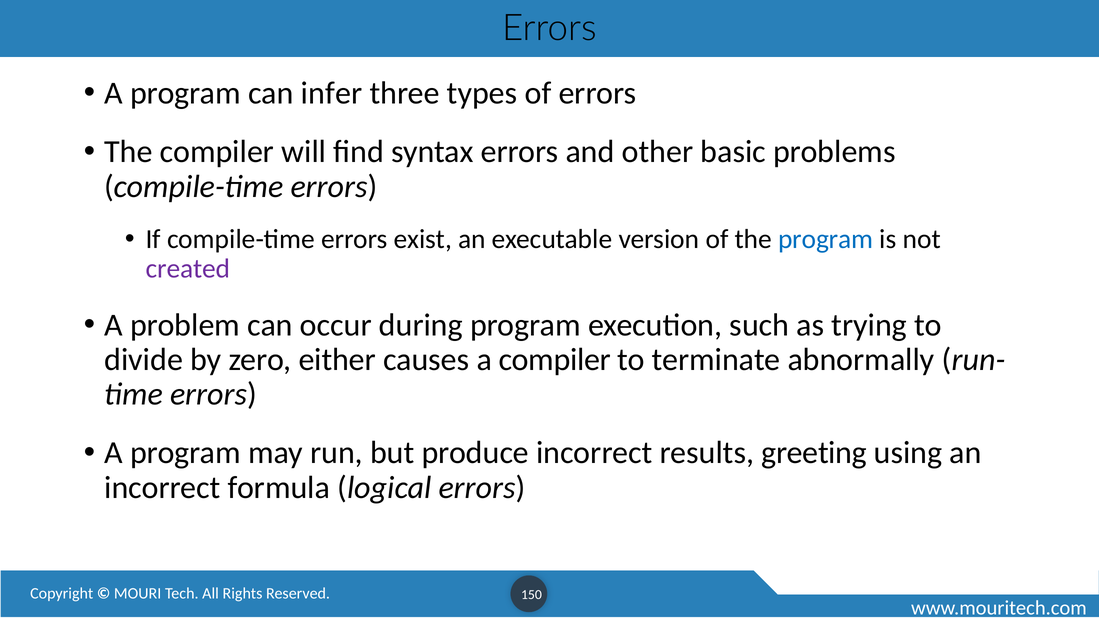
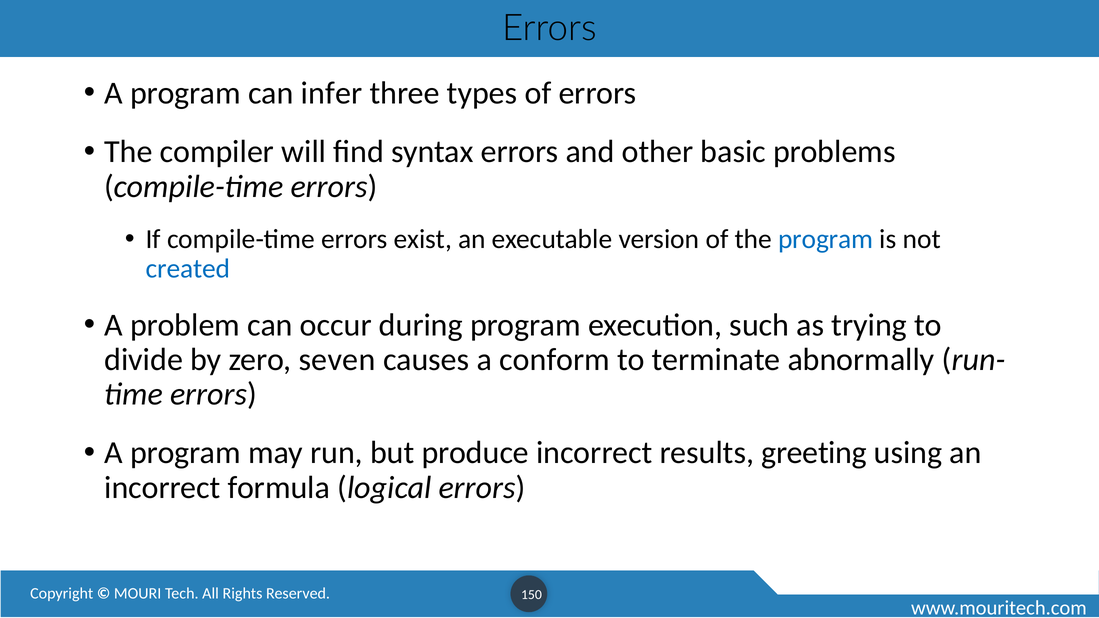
created colour: purple -> blue
either: either -> seven
a compiler: compiler -> conform
